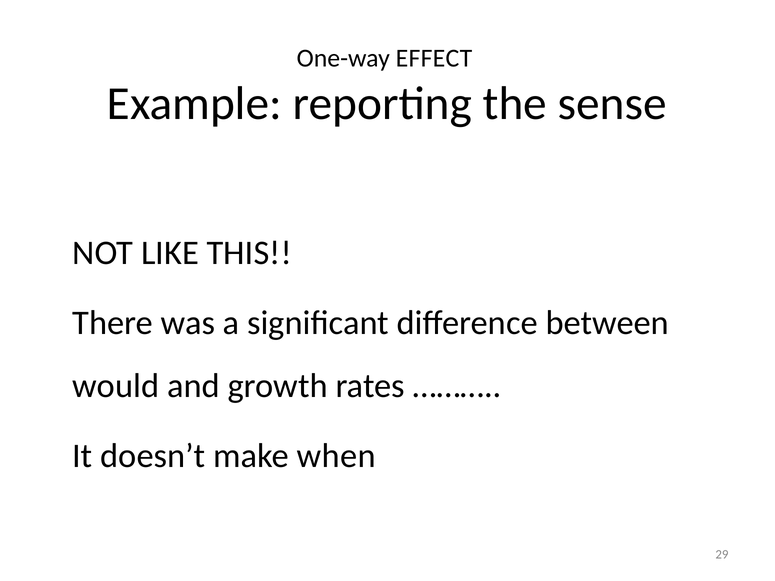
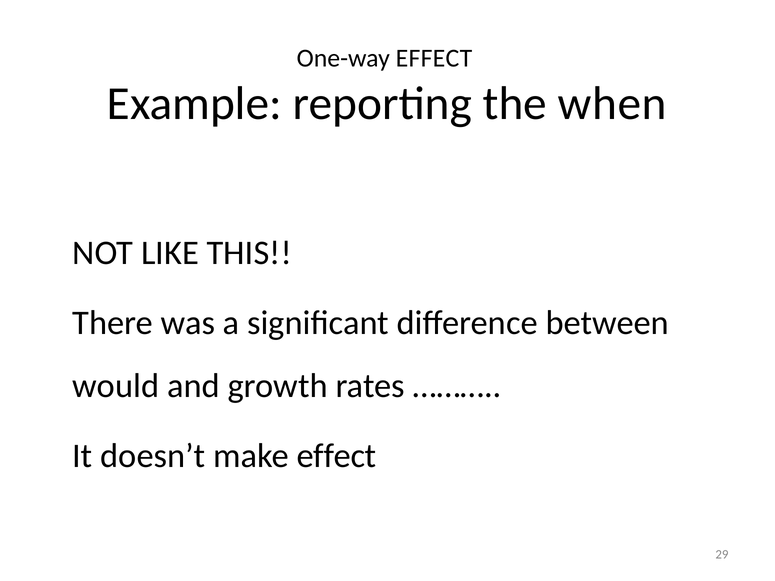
sense: sense -> when
make when: when -> effect
